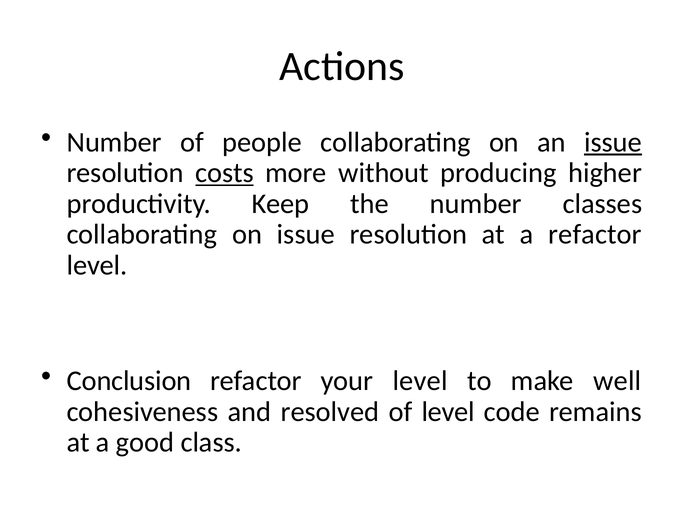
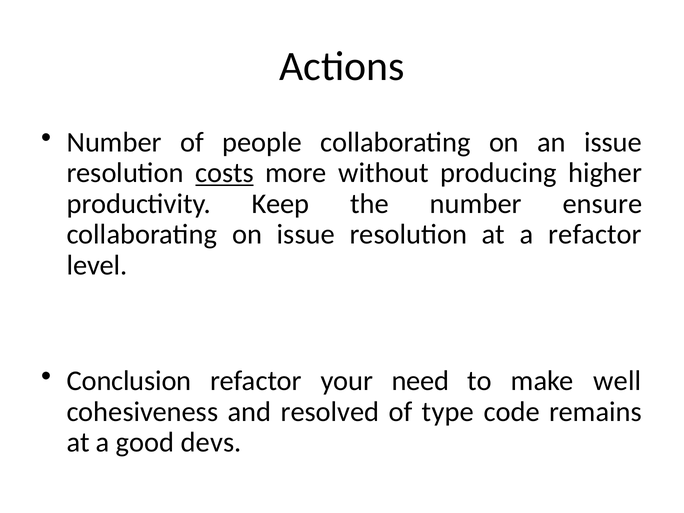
issue at (613, 142) underline: present -> none
classes: classes -> ensure
your level: level -> need
of level: level -> type
class: class -> devs
